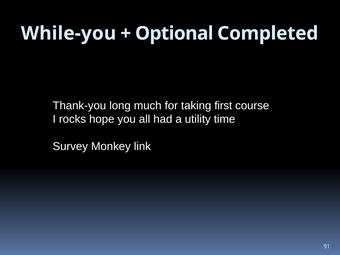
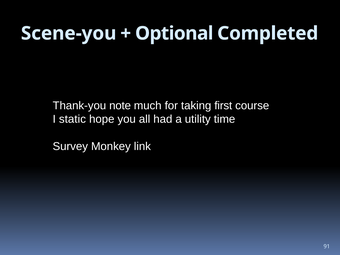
While-you: While-you -> Scene-you
long: long -> note
rocks: rocks -> static
